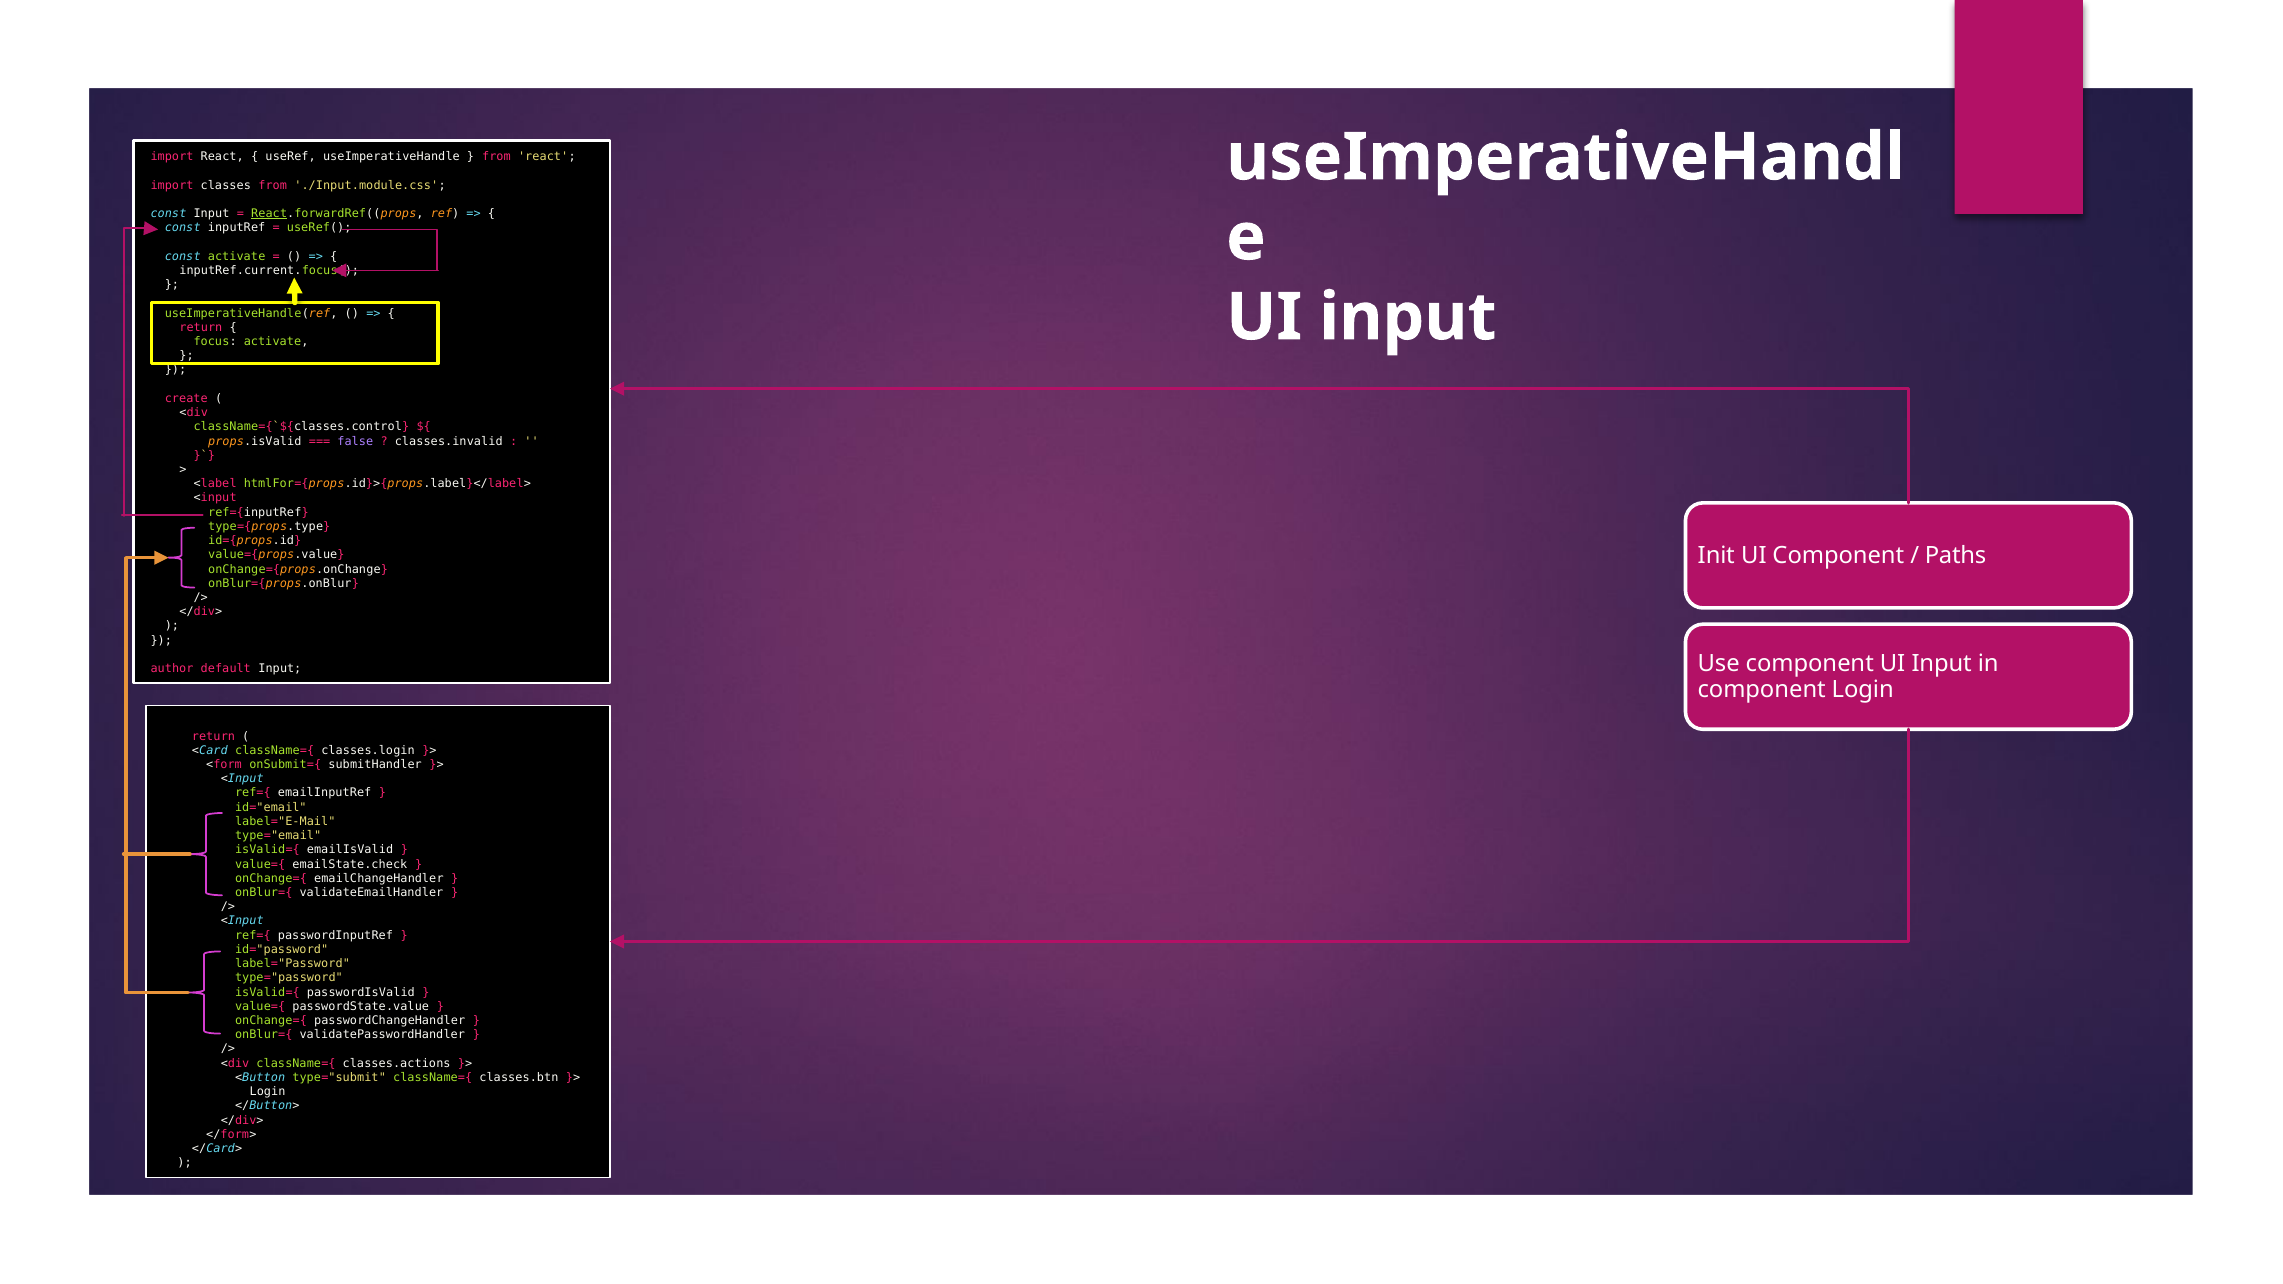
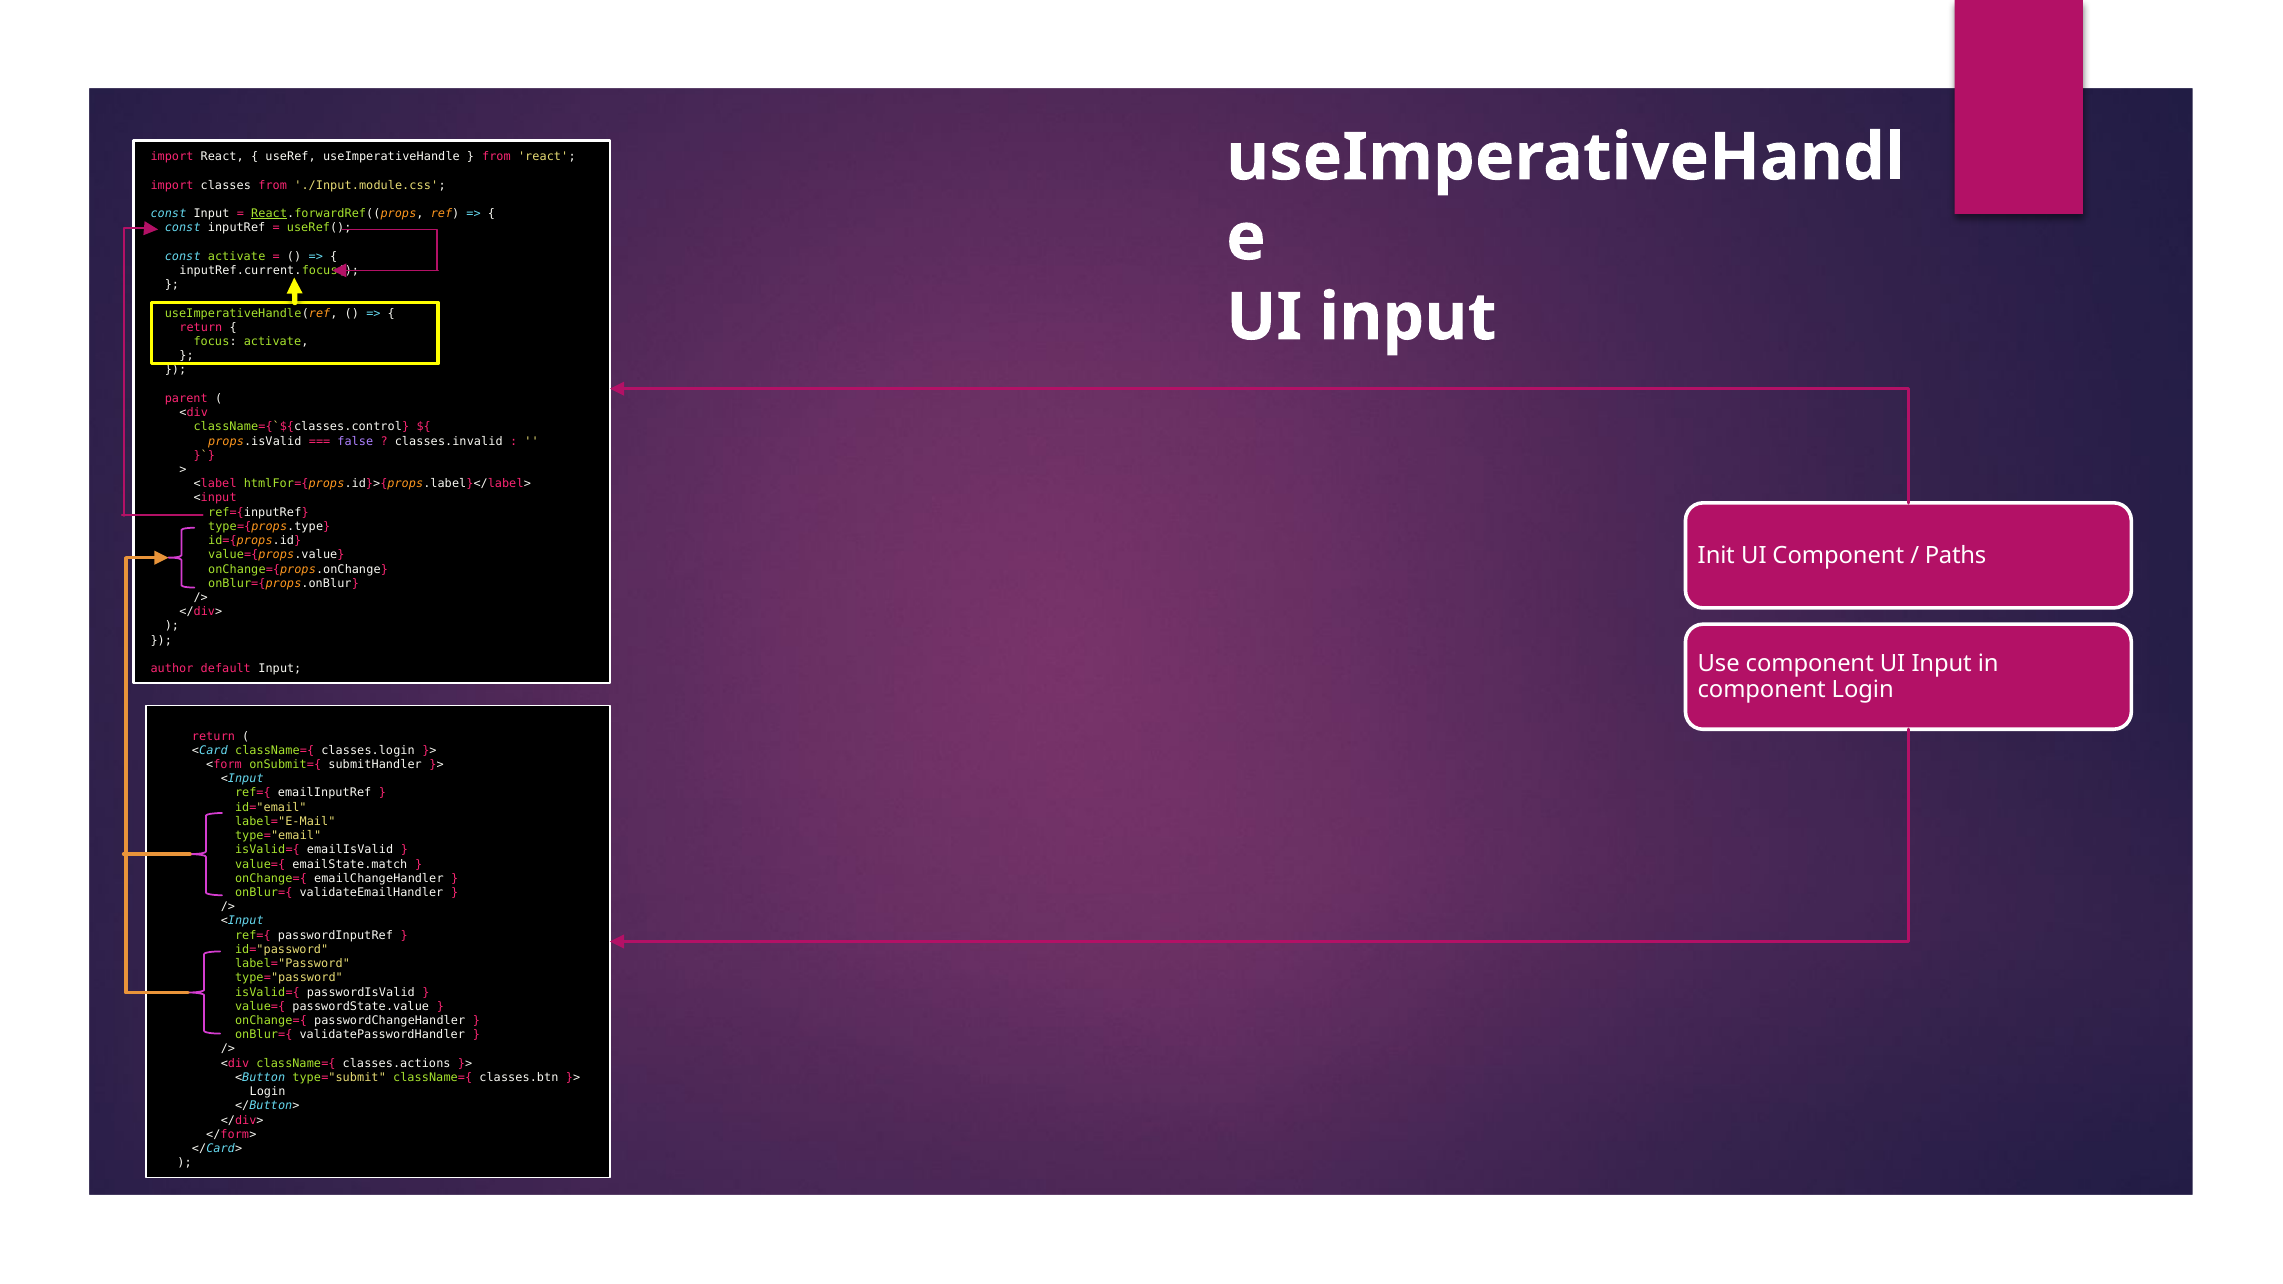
create: create -> parent
emailState.check: emailState.check -> emailState.match
